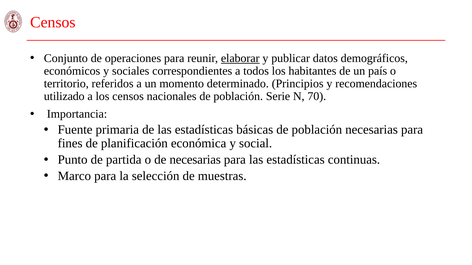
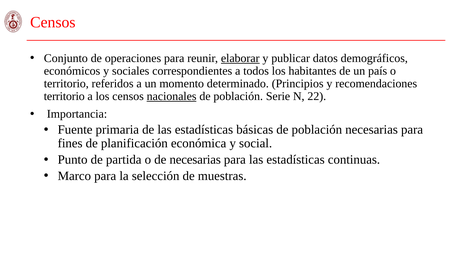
utilizado at (64, 97): utilizado -> territorio
nacionales underline: none -> present
70: 70 -> 22
